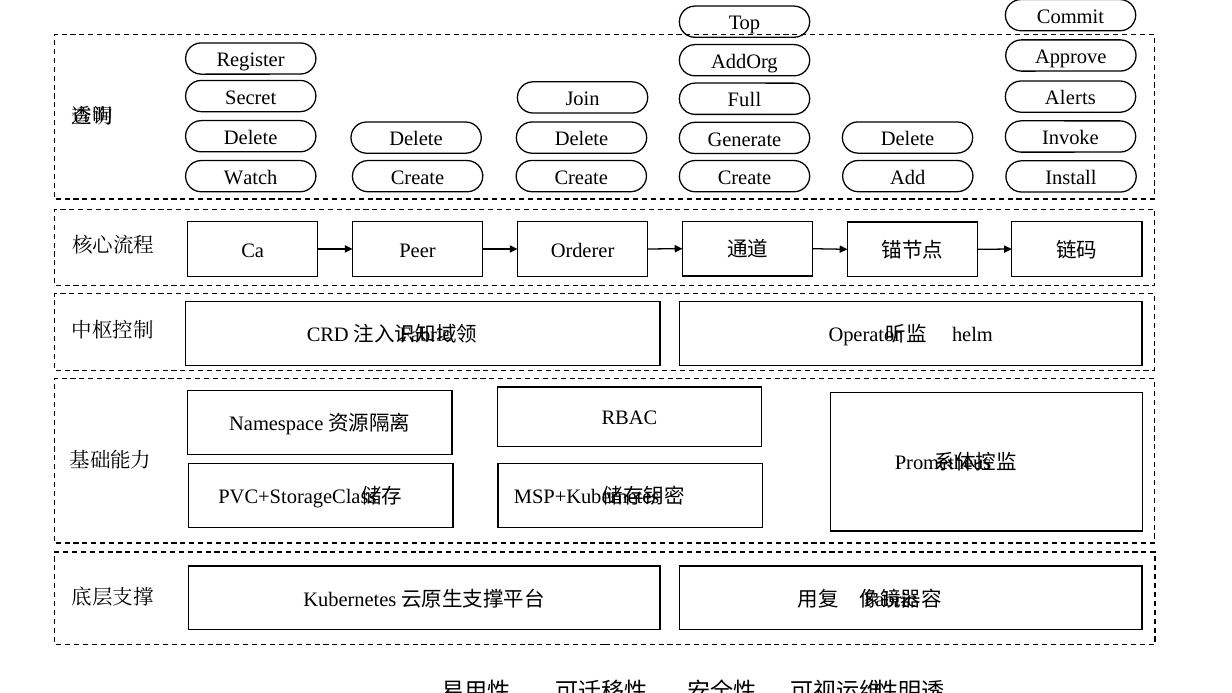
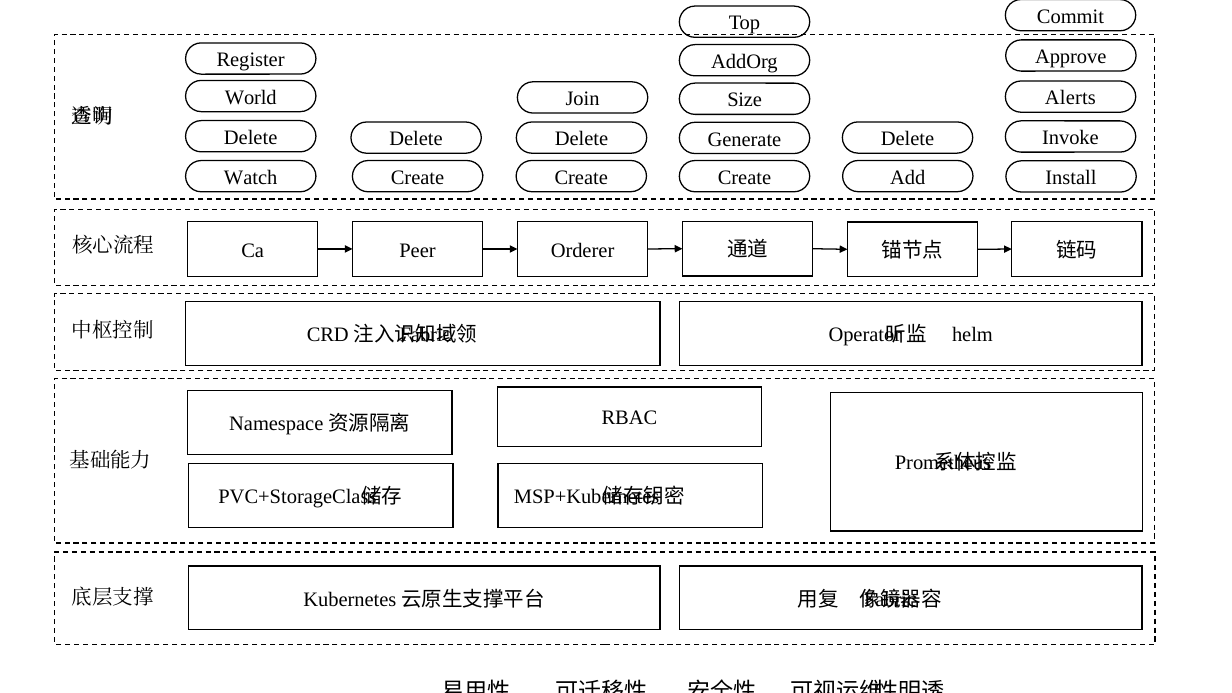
Secret: Secret -> World
Full: Full -> Size
